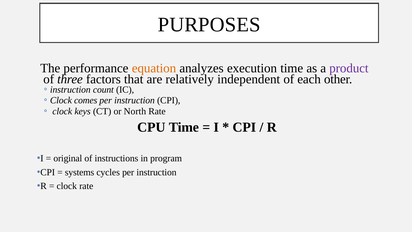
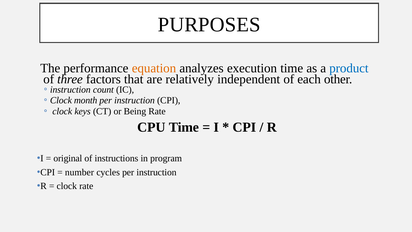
product colour: purple -> blue
comes: comes -> month
North: North -> Being
systems: systems -> number
